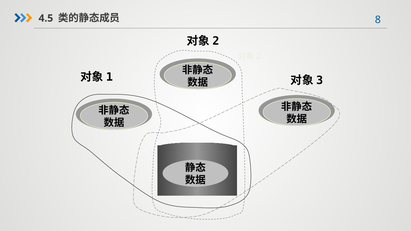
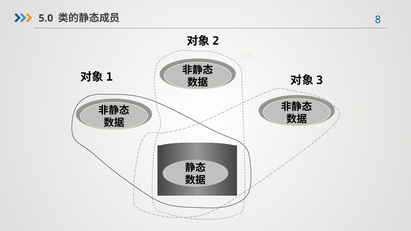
4.5: 4.5 -> 5.0
